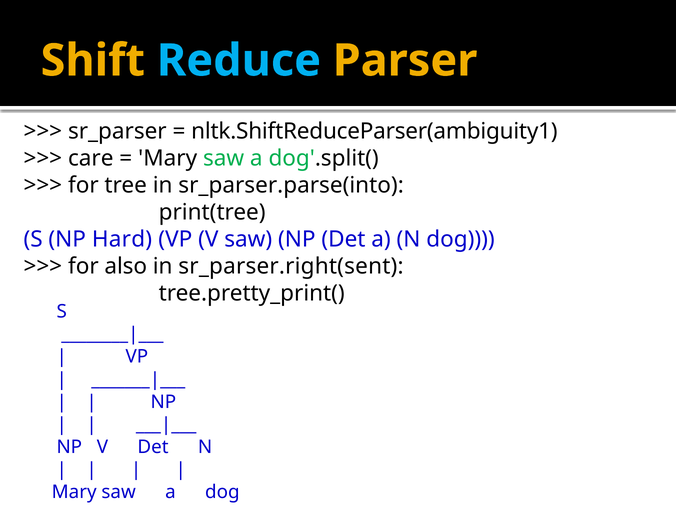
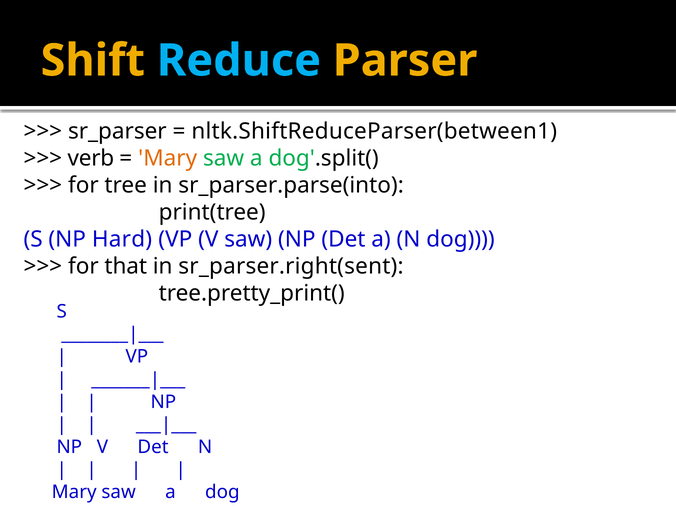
nltk.ShiftReduceParser(ambiguity1: nltk.ShiftReduceParser(ambiguity1 -> nltk.ShiftReduceParser(between1
care: care -> verb
Mary at (168, 158) colour: black -> orange
also: also -> that
